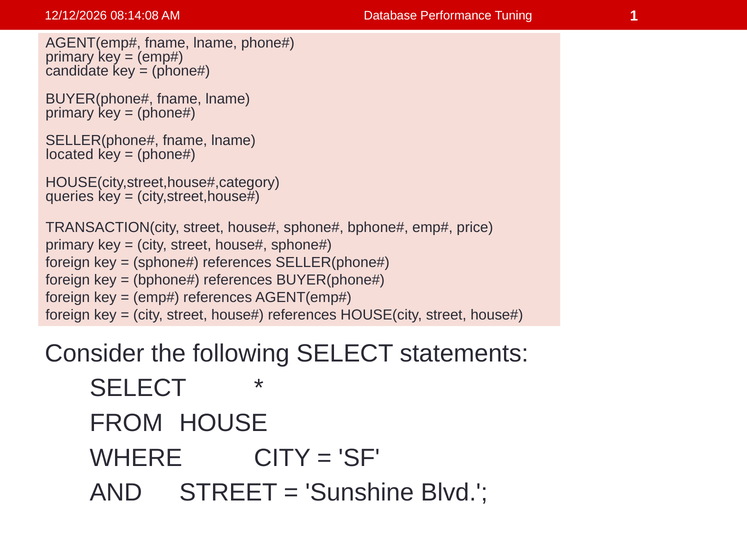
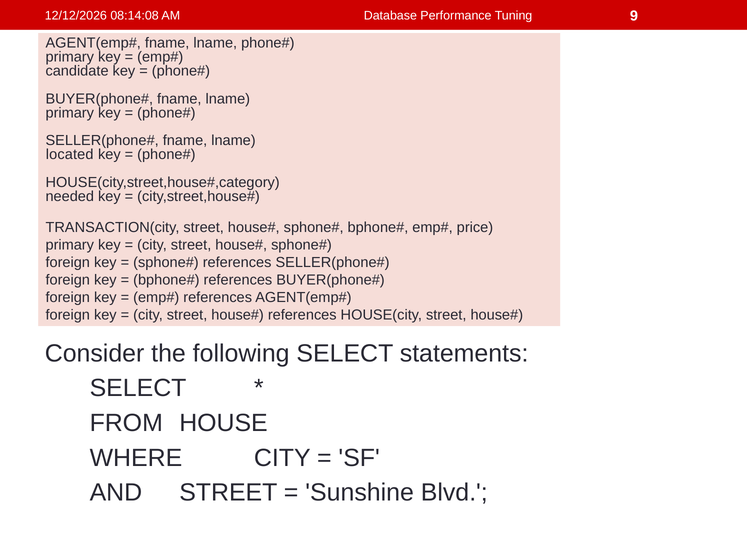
1: 1 -> 9
queries: queries -> needed
